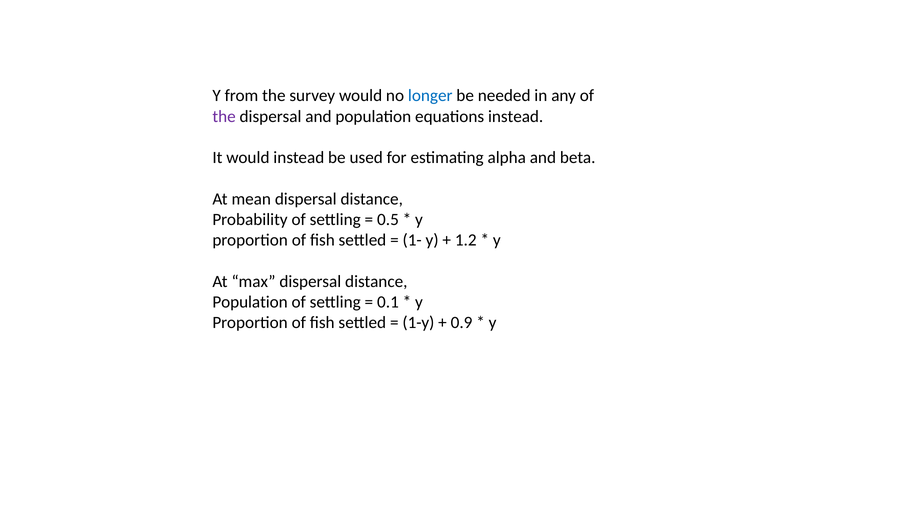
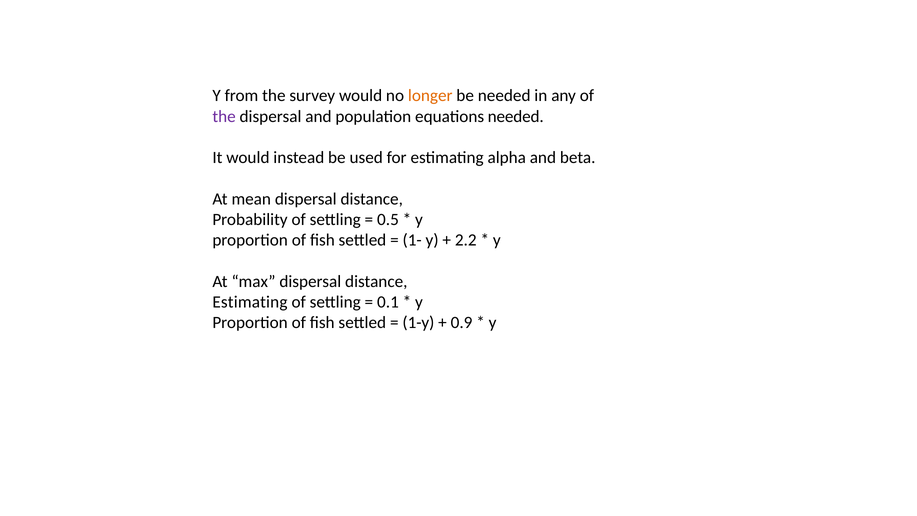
longer colour: blue -> orange
equations instead: instead -> needed
1.2: 1.2 -> 2.2
Population at (250, 302): Population -> Estimating
